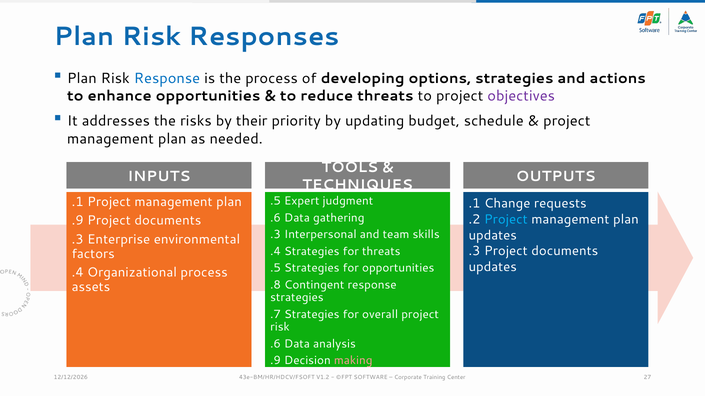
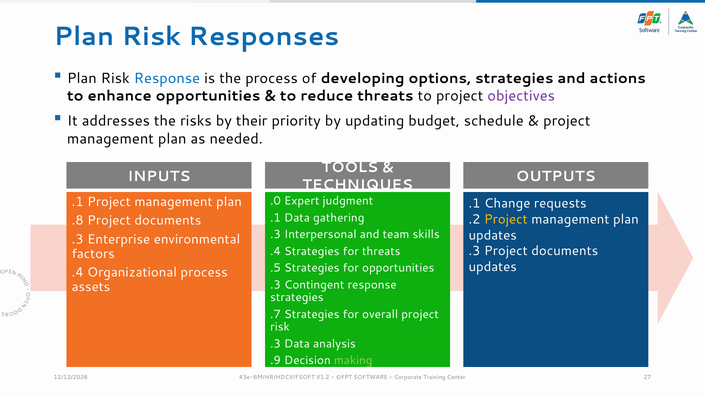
.5 at (276, 201): .5 -> .0
.6 at (276, 218): .6 -> .1
Project at (506, 220) colour: light blue -> yellow
.9 at (78, 221): .9 -> .8
.8 at (276, 285): .8 -> .3
.6 at (276, 344): .6 -> .3
making colour: pink -> light green
